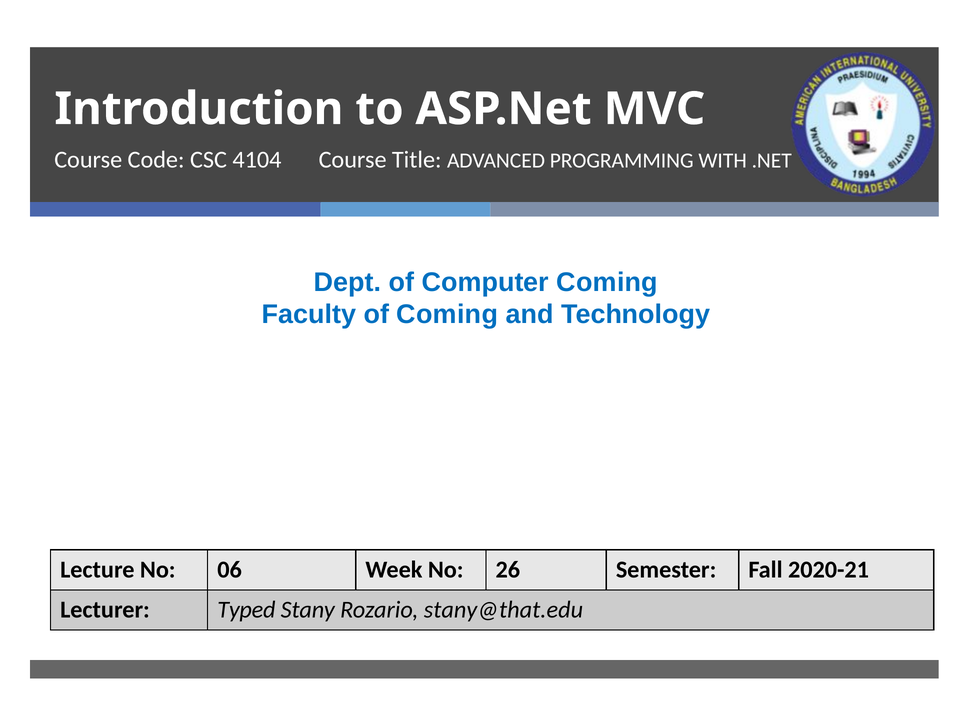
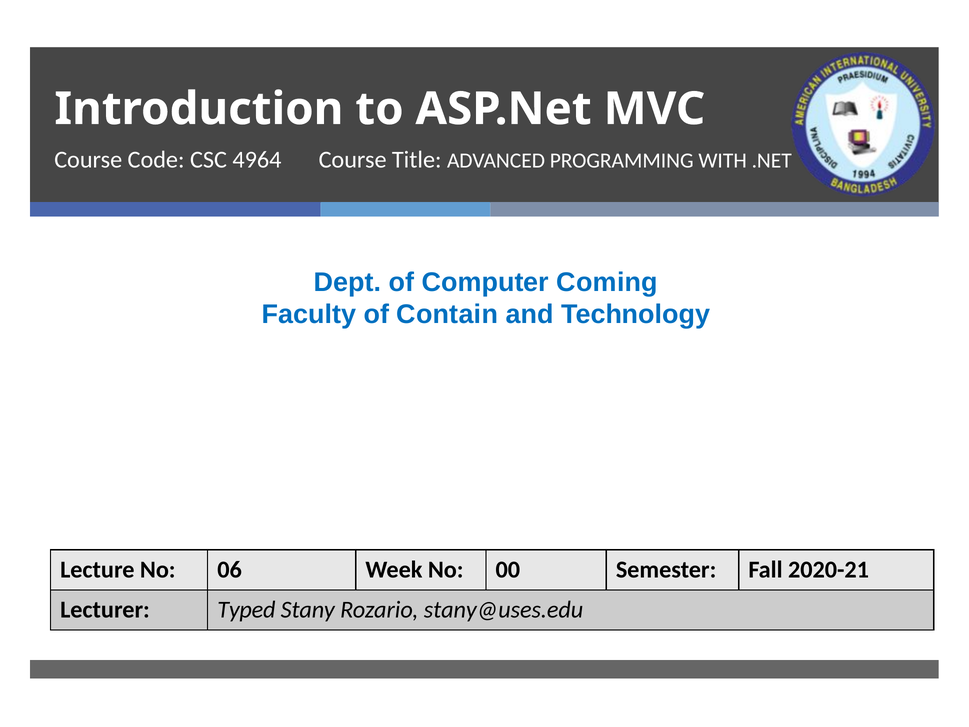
4104: 4104 -> 4964
of Coming: Coming -> Contain
26: 26 -> 00
stany@that.edu: stany@that.edu -> stany@uses.edu
